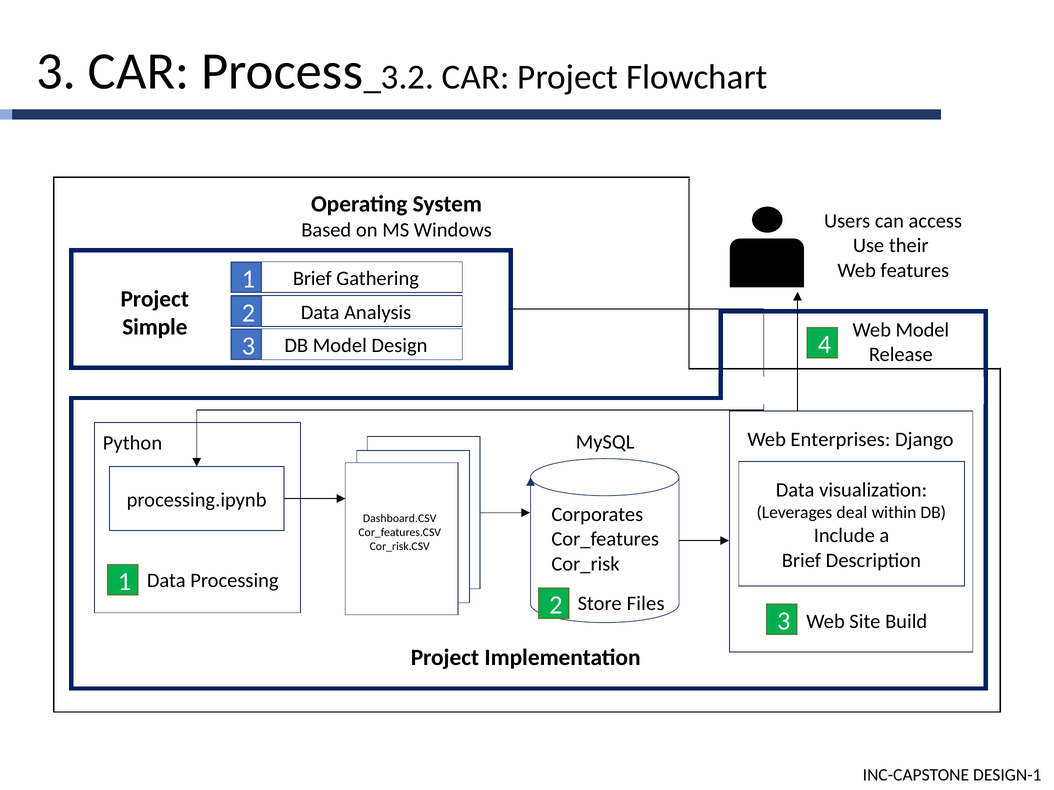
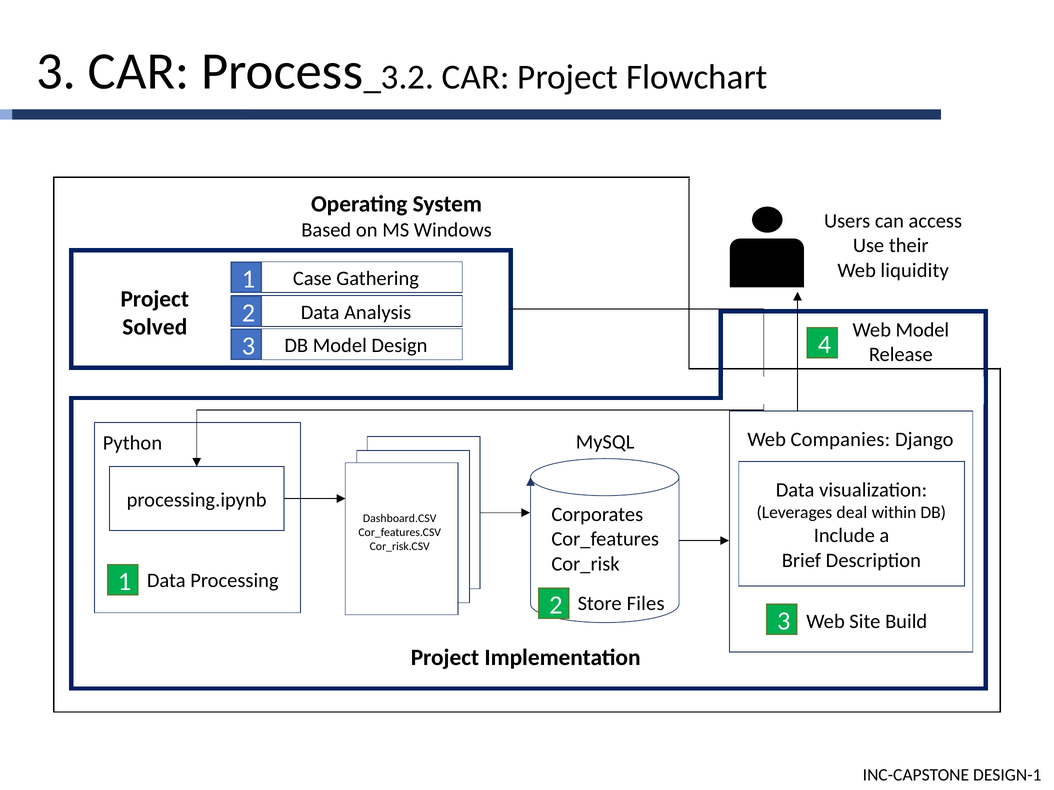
features: features -> liquidity
Brief at (312, 279): Brief -> Case
Simple: Simple -> Solved
Enterprises: Enterprises -> Companies
